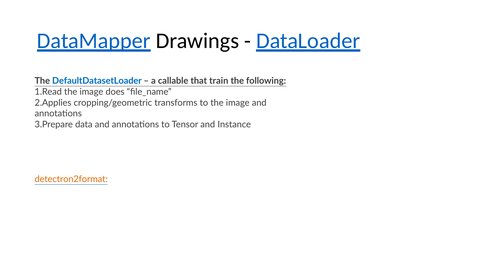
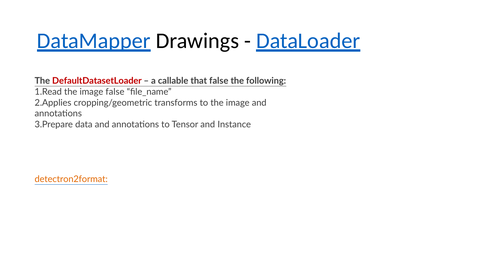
DefaultDatasetLoader colour: blue -> red
that train: train -> false
image does: does -> false
